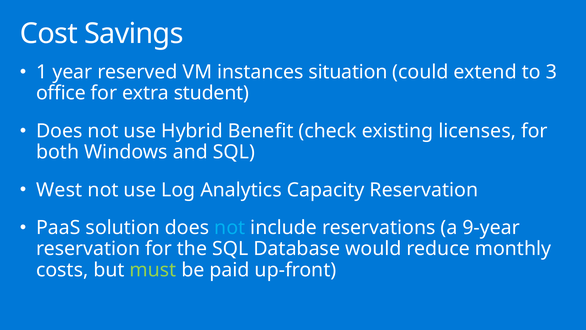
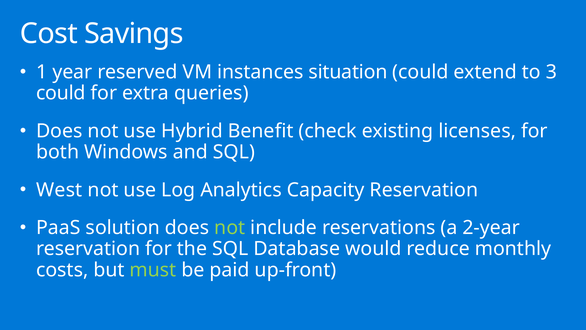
office at (61, 93): office -> could
student: student -> queries
not at (230, 227) colour: light blue -> light green
9-year: 9-year -> 2-year
